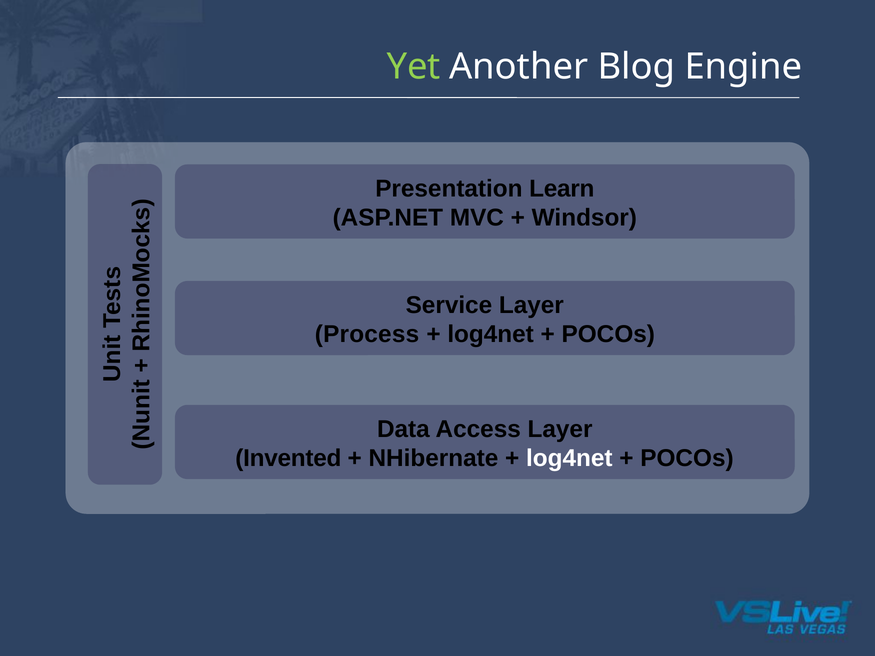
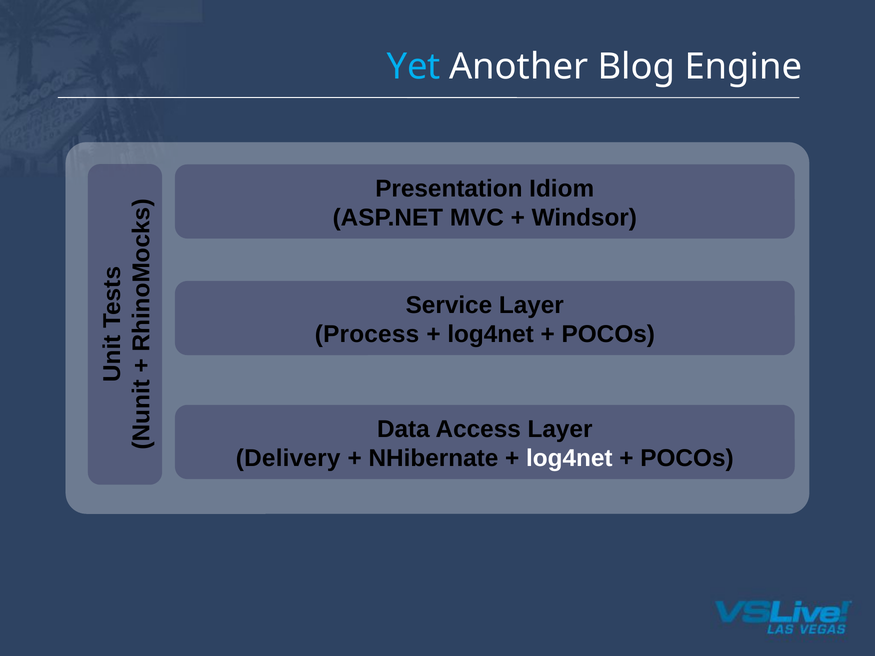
Yet colour: light green -> light blue
Learn: Learn -> Idiom
Invented: Invented -> Delivery
